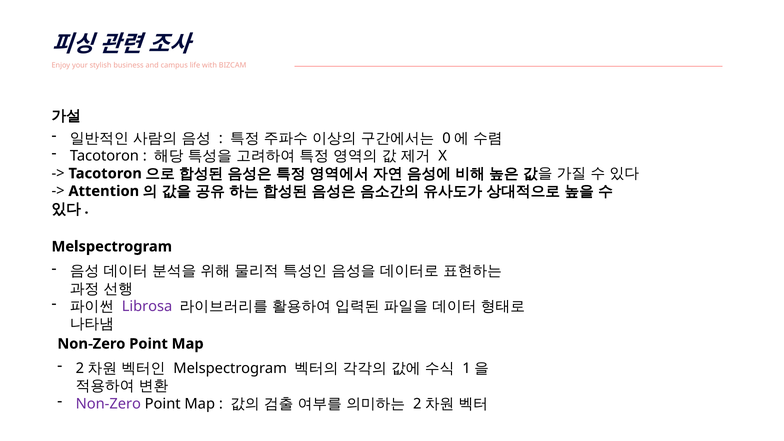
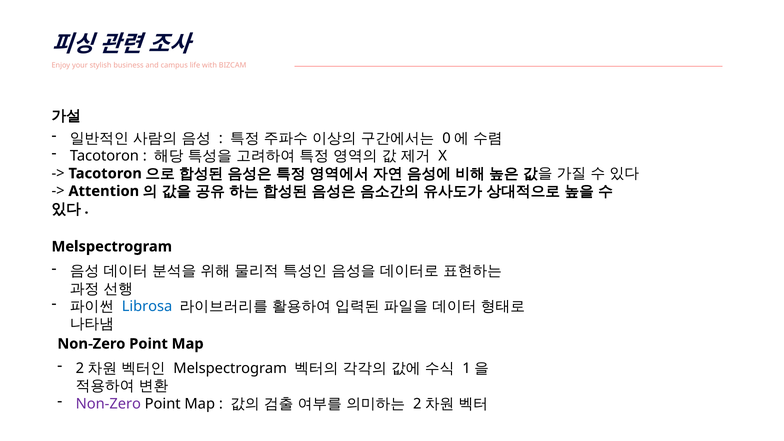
Librosa colour: purple -> blue
